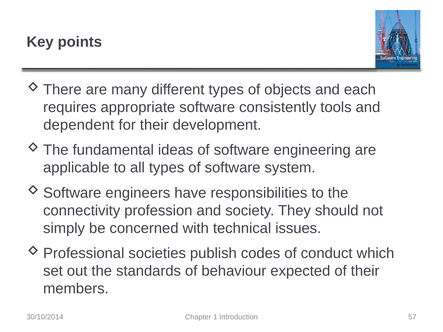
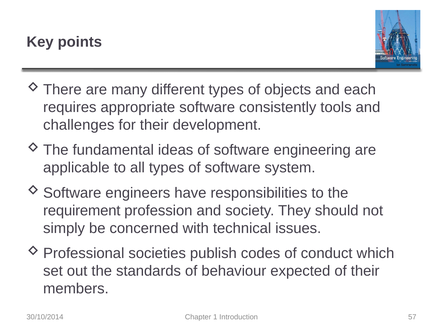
dependent: dependent -> challenges
connectivity: connectivity -> requirement
